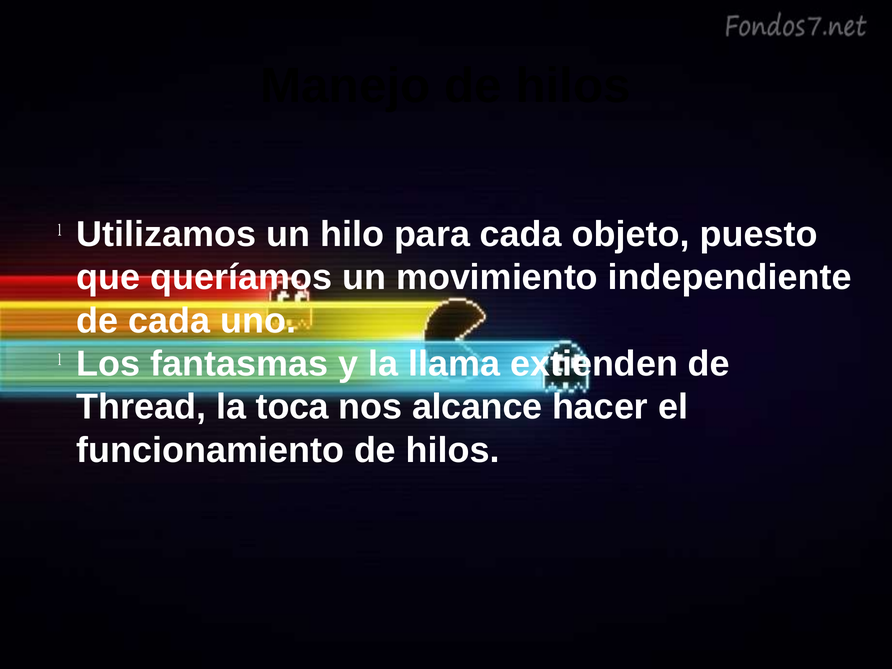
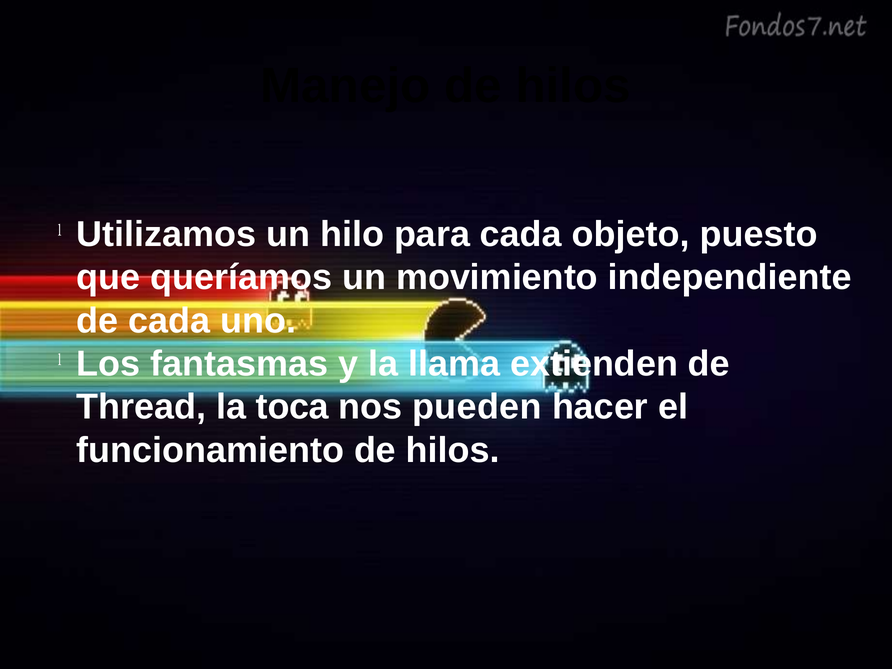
alcance: alcance -> pueden
